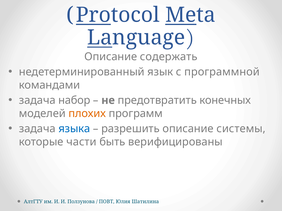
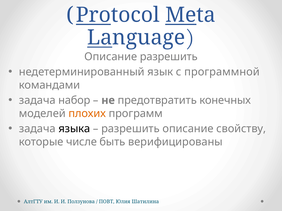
Описание содержать: содержать -> разрешить
языка colour: blue -> black
системы: системы -> свойству
части: части -> числе
